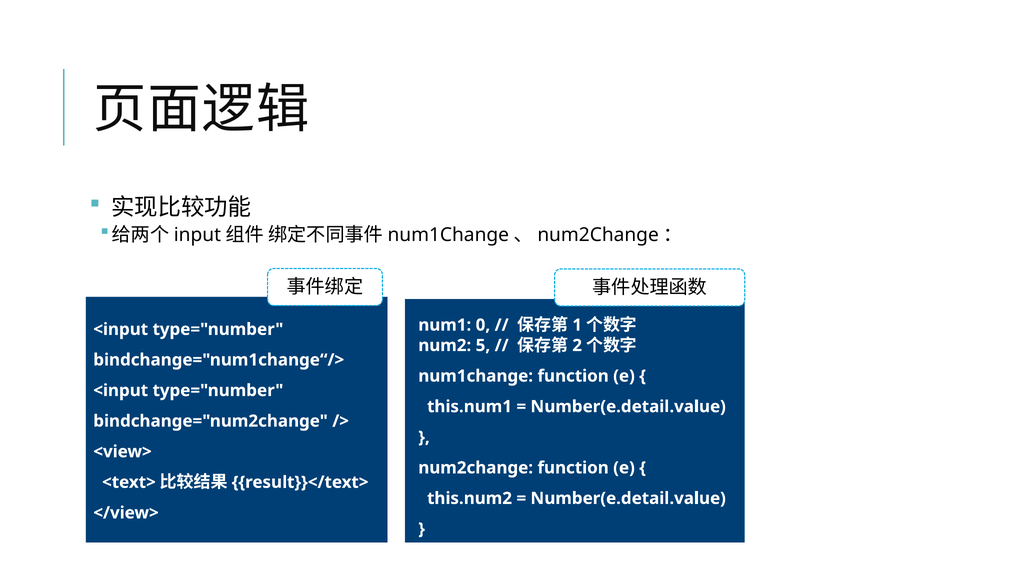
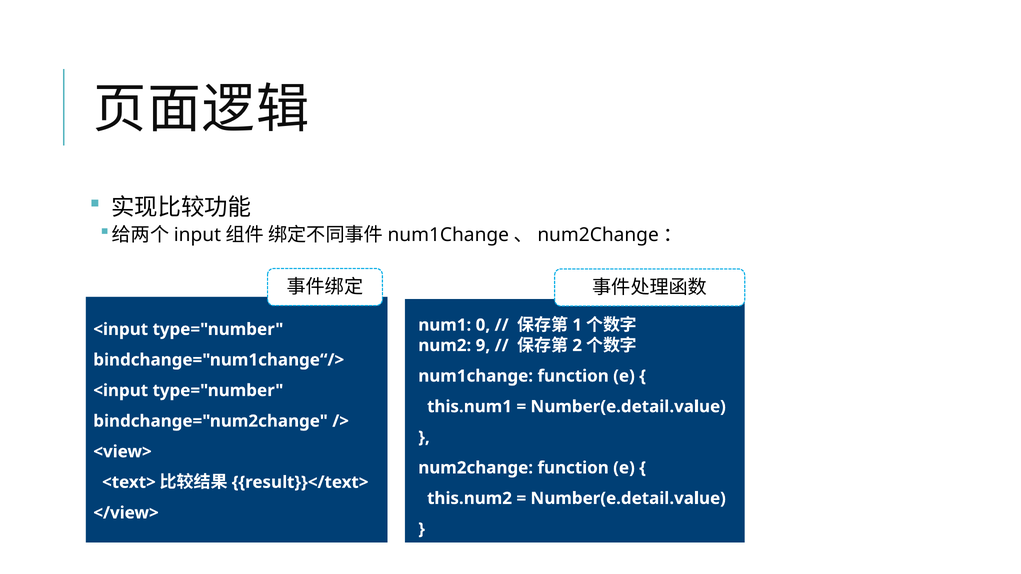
5: 5 -> 9
